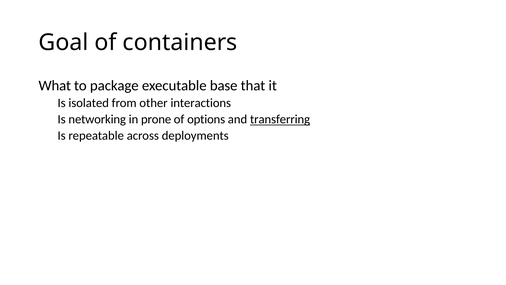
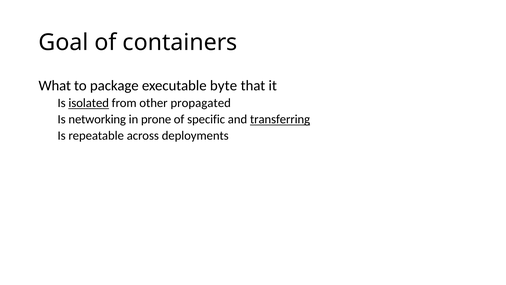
base: base -> byte
isolated underline: none -> present
interactions: interactions -> propagated
options: options -> specific
